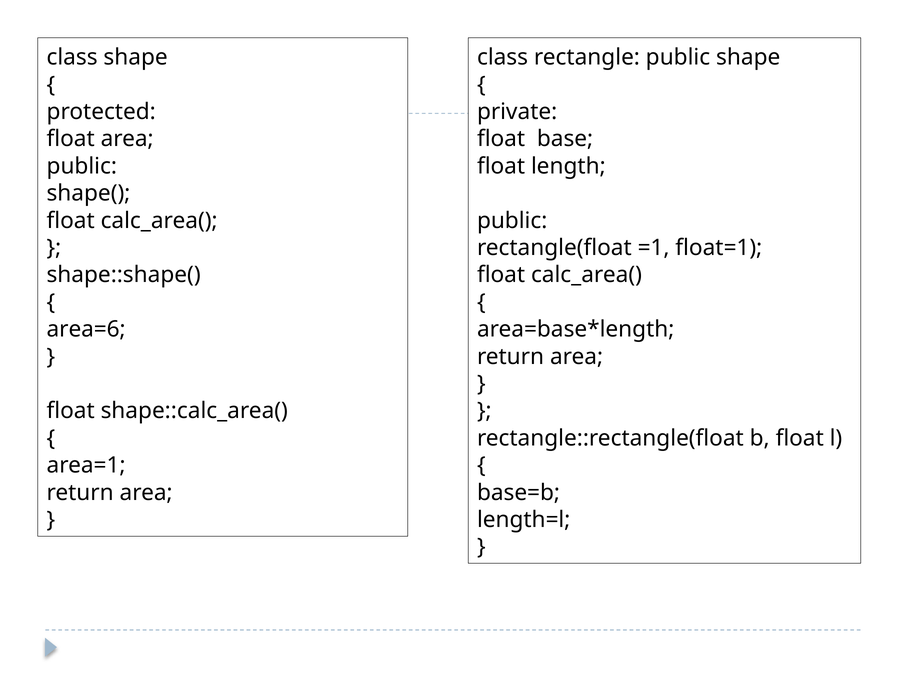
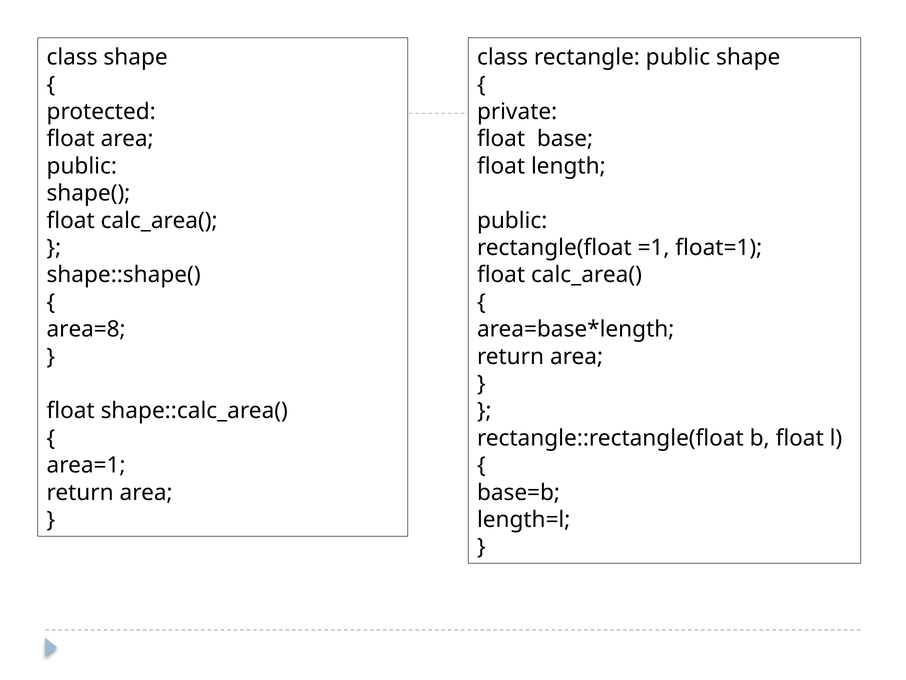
area=6: area=6 -> area=8
